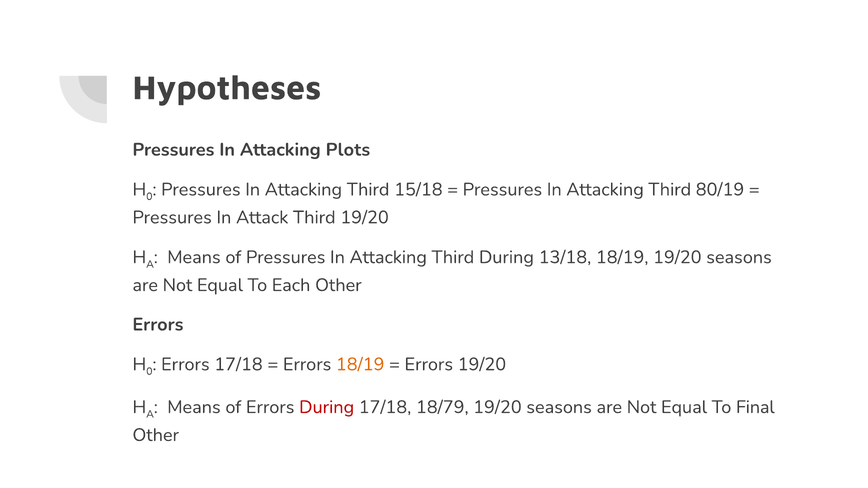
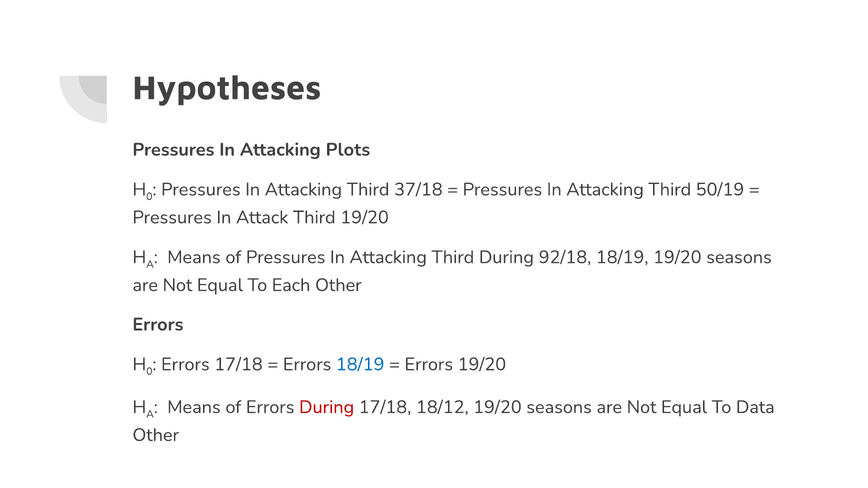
15/18: 15/18 -> 37/18
80/19: 80/19 -> 50/19
13/18: 13/18 -> 92/18
18/19 at (360, 365) colour: orange -> blue
18/79: 18/79 -> 18/12
Final: Final -> Data
